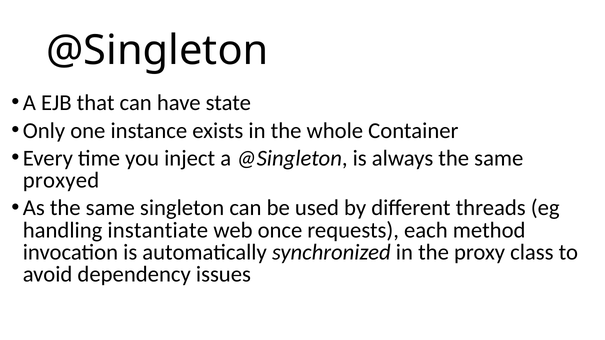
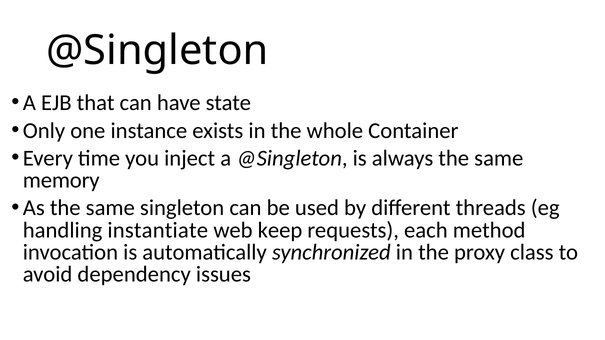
proxyed: proxyed -> memory
once: once -> keep
